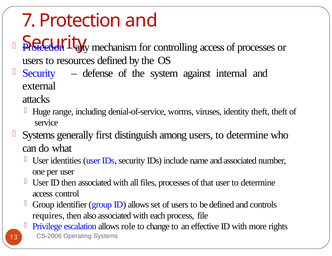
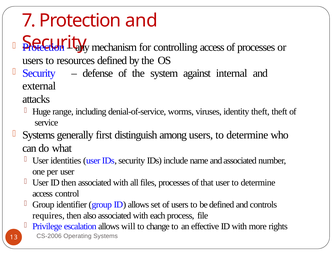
role: role -> will
